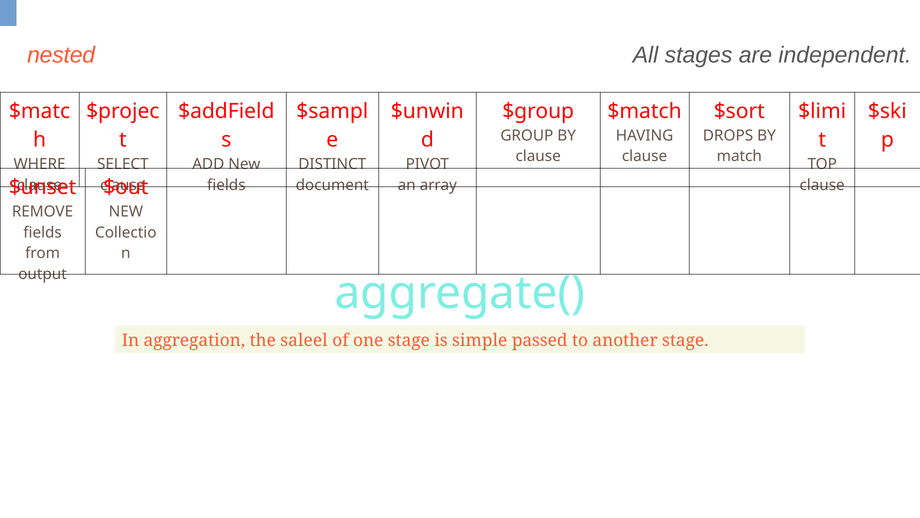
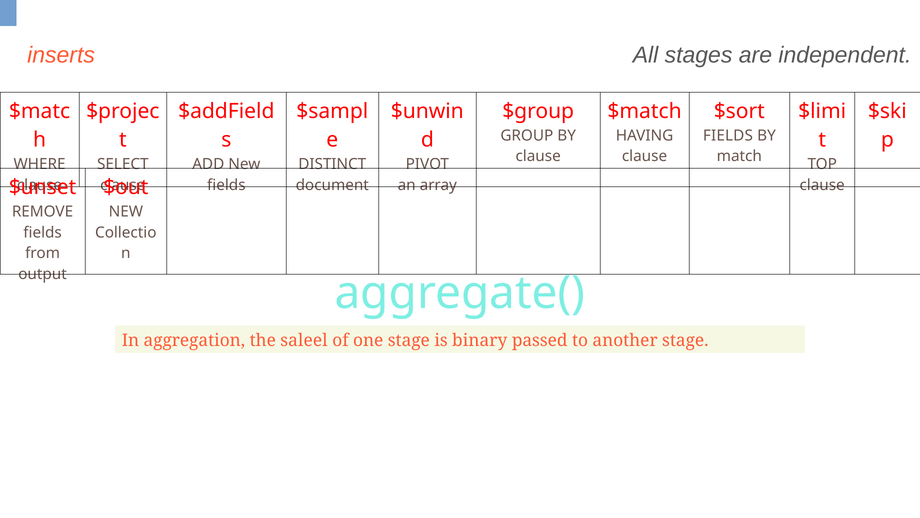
nested: nested -> inserts
DROPS at (728, 135): DROPS -> FIELDS
simple: simple -> binary
